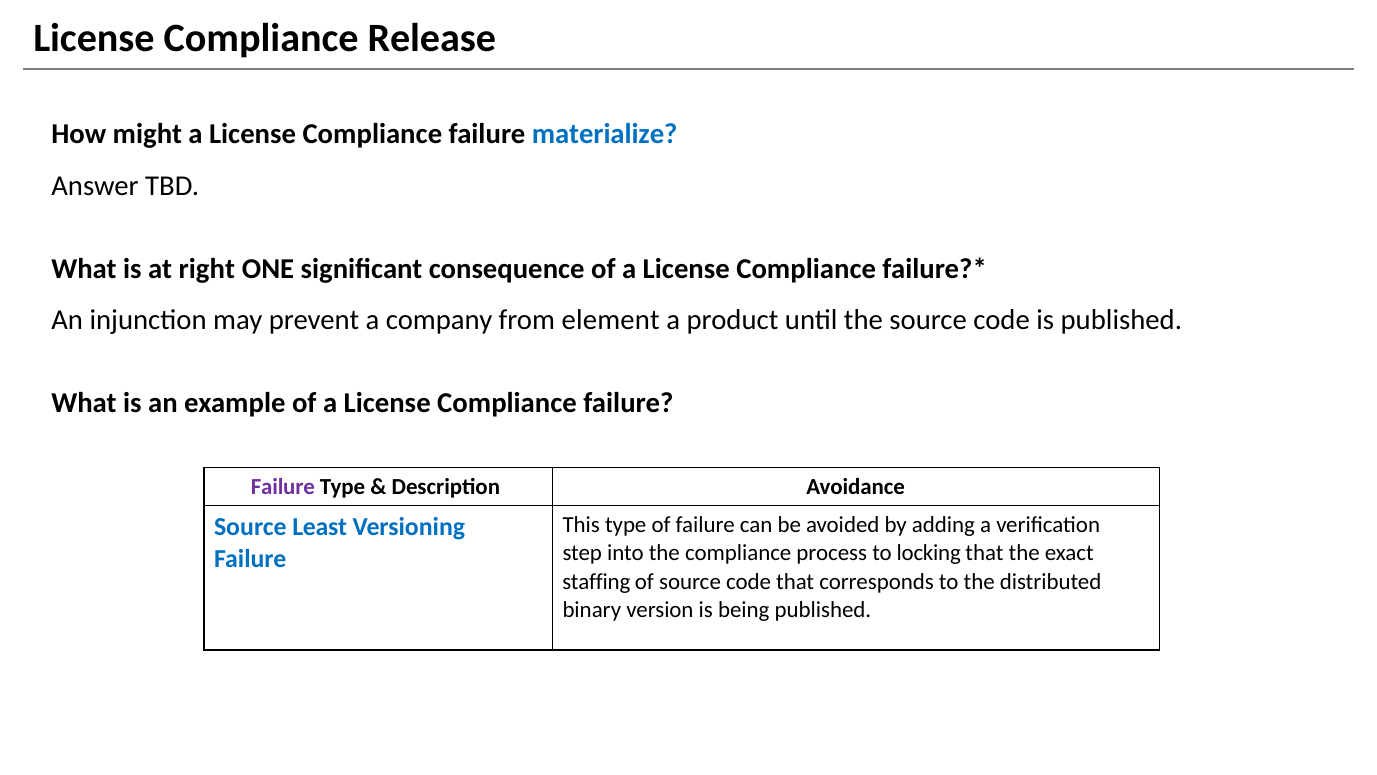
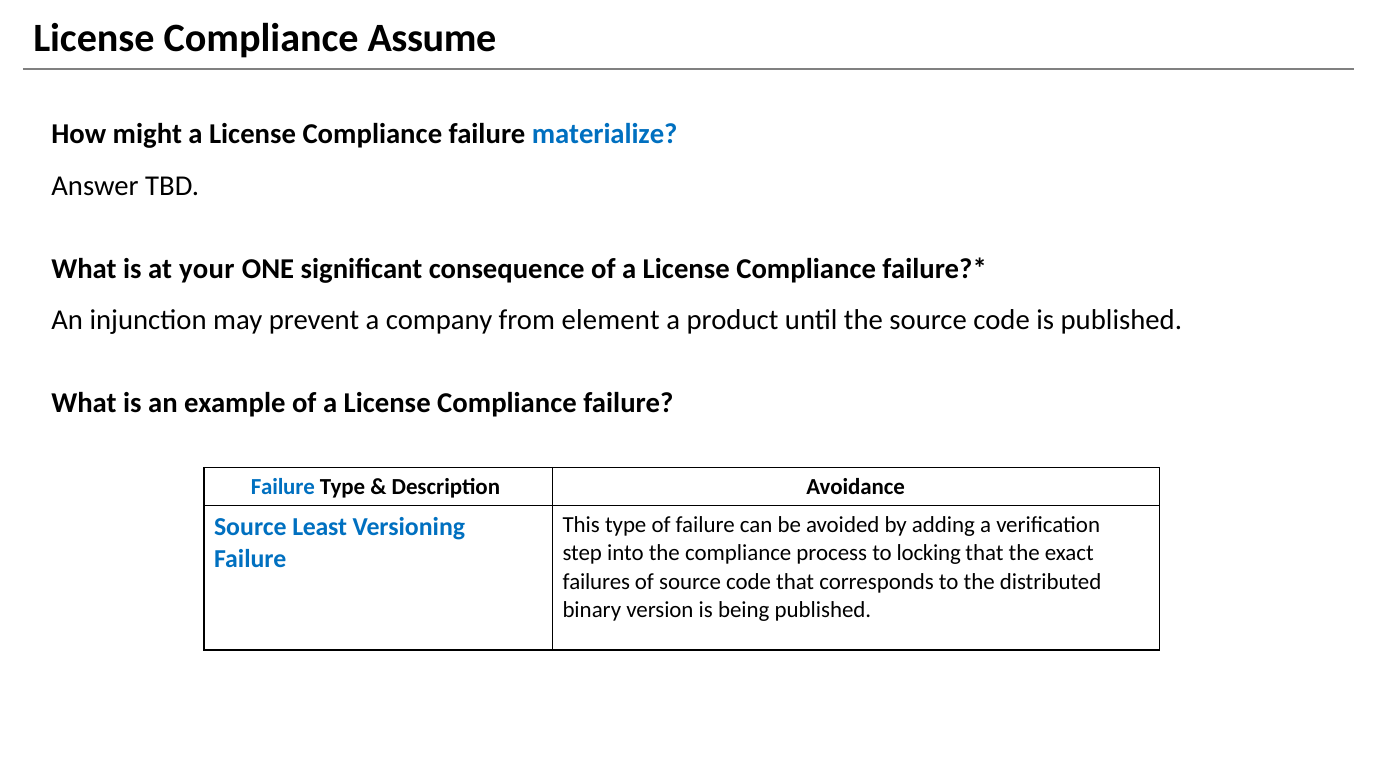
Release: Release -> Assume
right: right -> your
Failure at (283, 487) colour: purple -> blue
staffing: staffing -> failures
